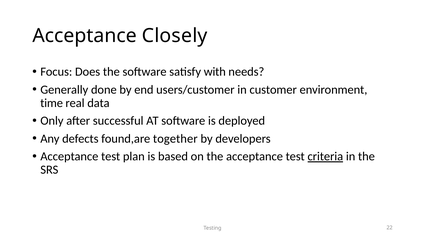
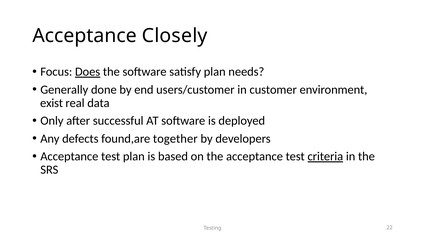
Does underline: none -> present
satisfy with: with -> plan
time: time -> exist
